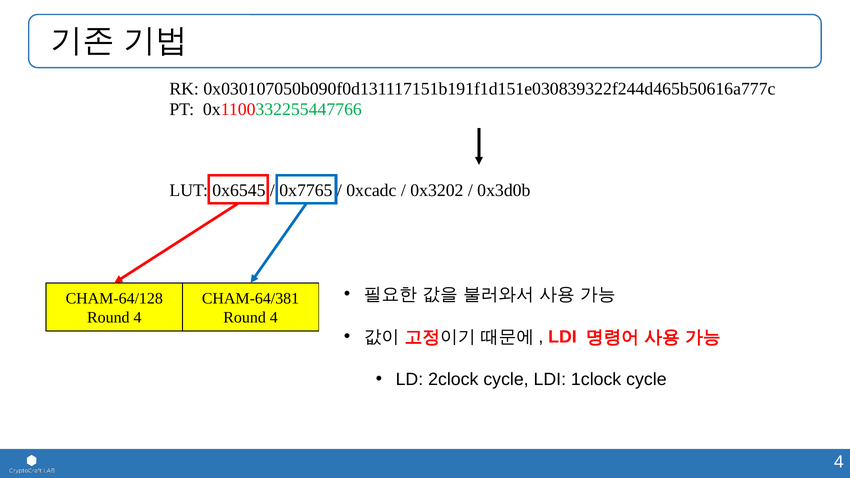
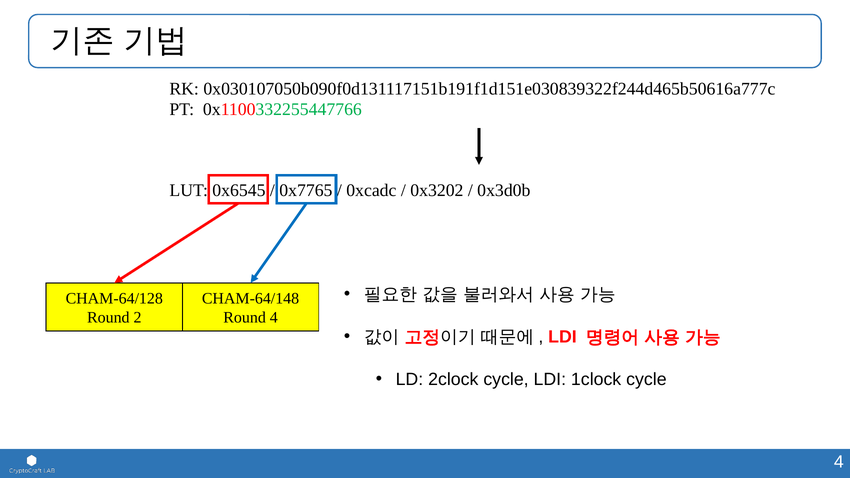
CHAM-64/381: CHAM-64/381 -> CHAM-64/148
4 at (137, 318): 4 -> 2
